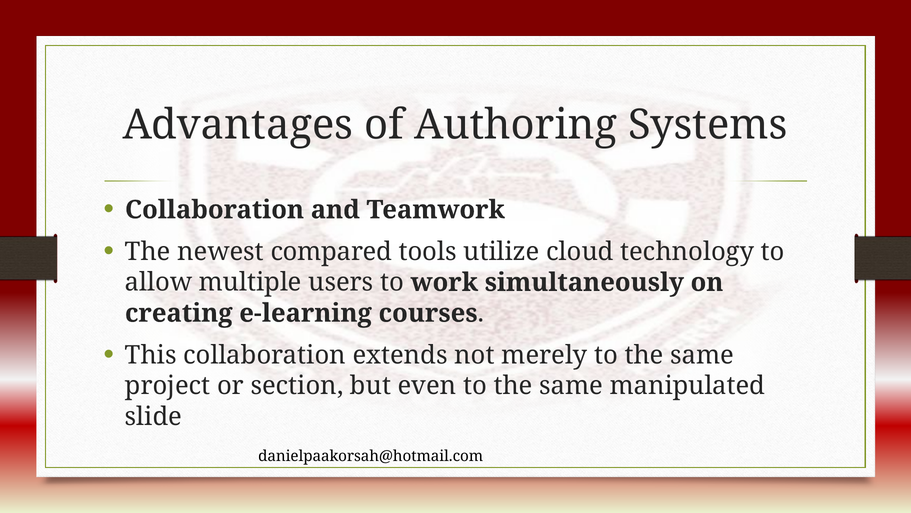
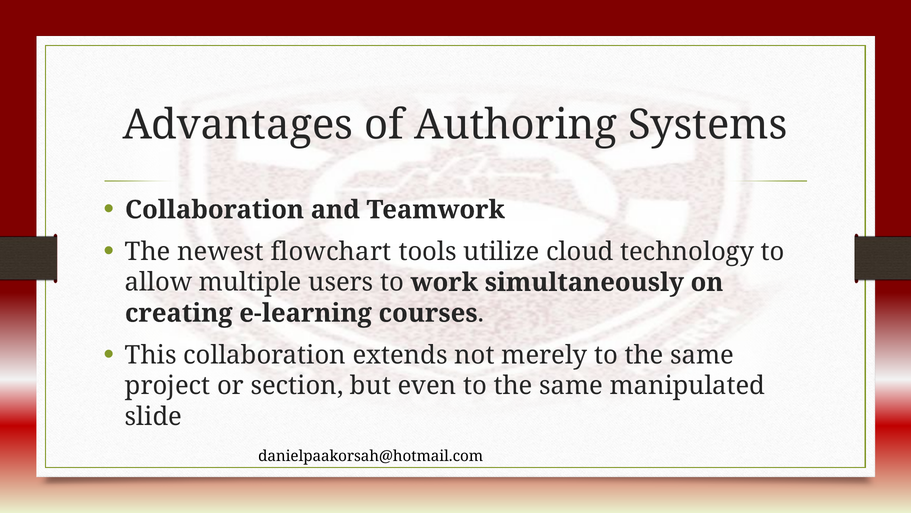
compared: compared -> flowchart
